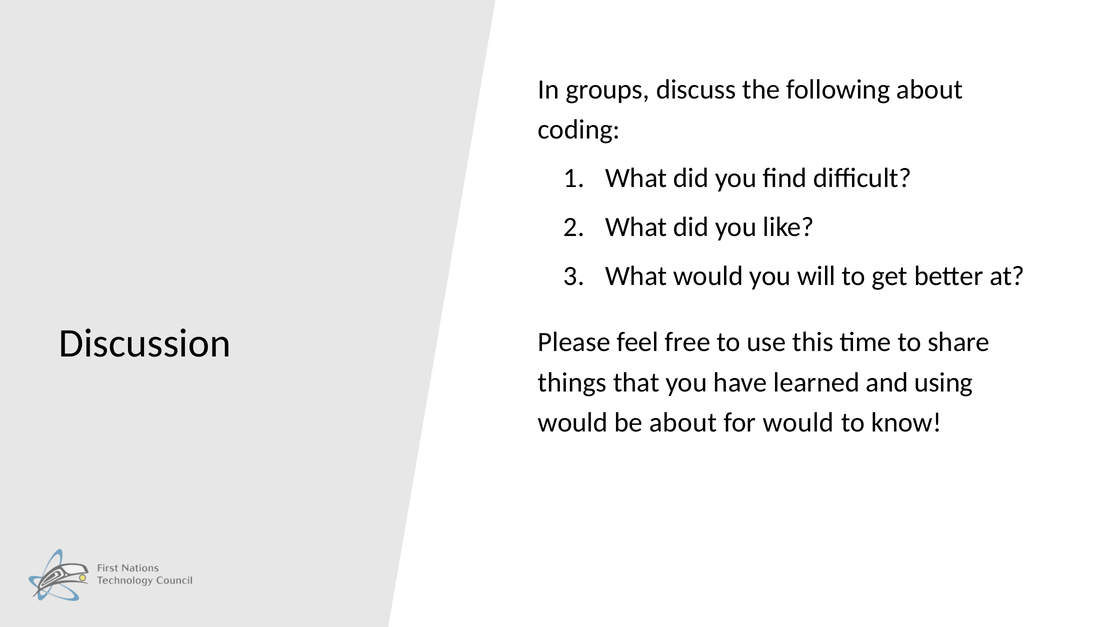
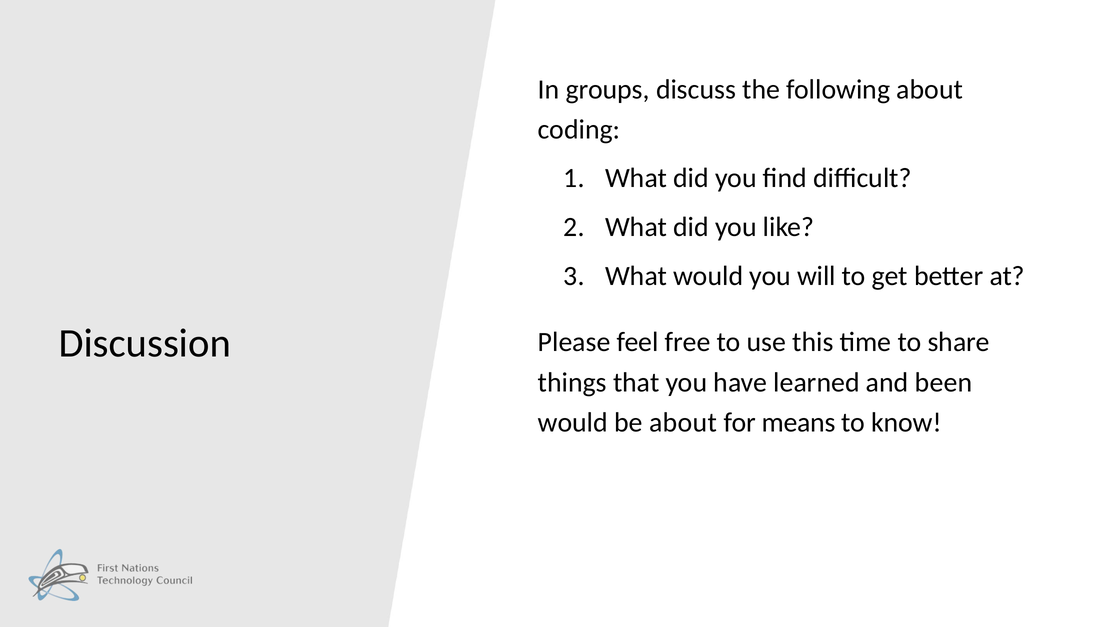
using: using -> been
for would: would -> means
